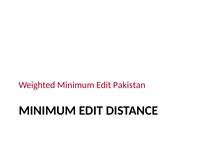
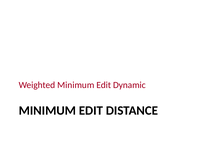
Pakistan: Pakistan -> Dynamic
